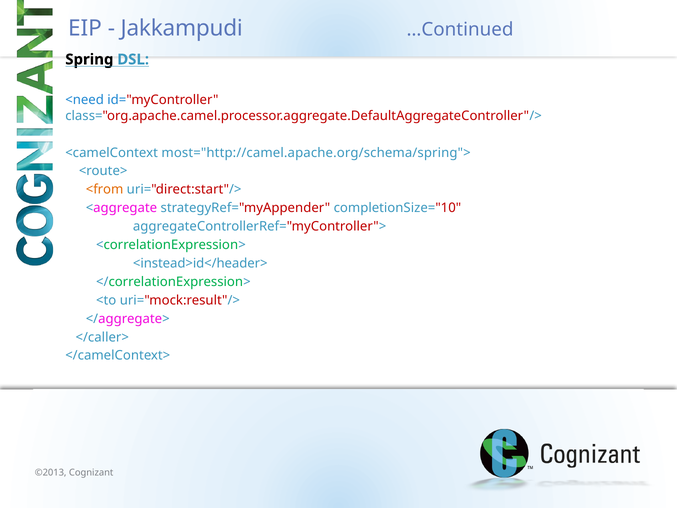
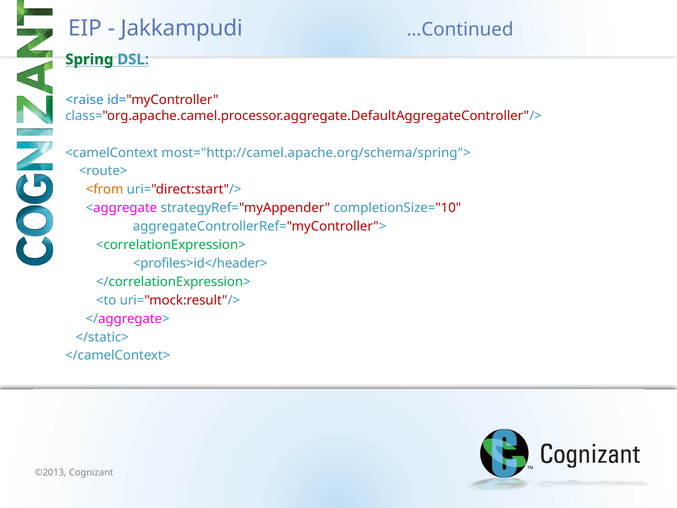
Spring colour: black -> green
<need: <need -> <raise
<instead>id</header>: <instead>id</header> -> <profiles>id</header>
</caller>: </caller> -> </static>
